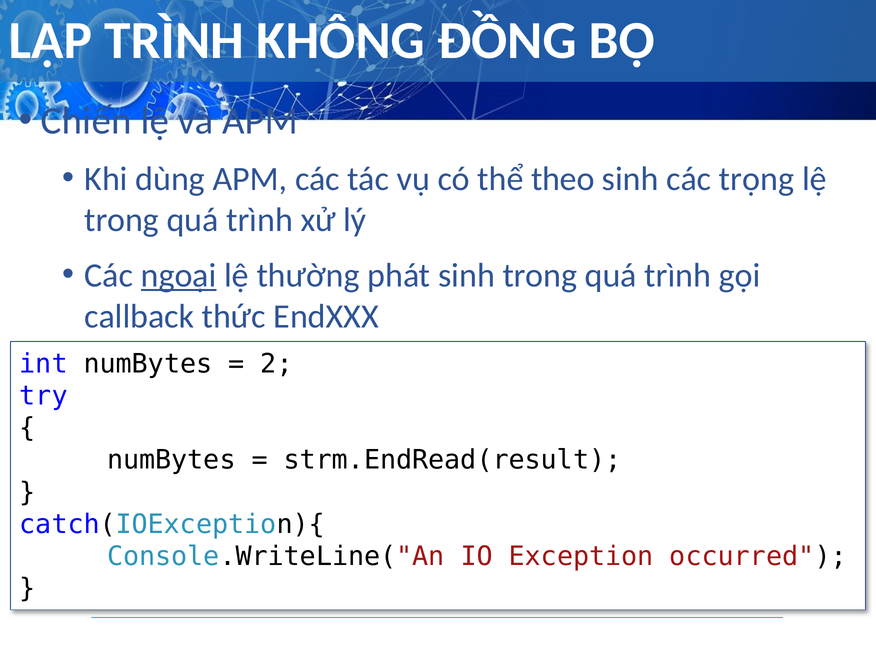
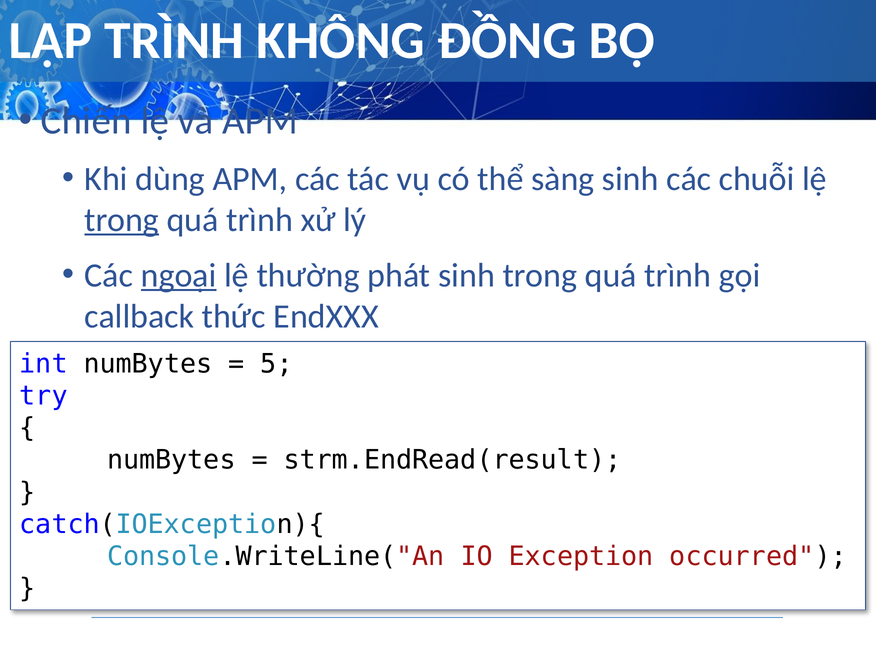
theo: theo -> sàng
trọng: trọng -> chuỗi
trong at (122, 220) underline: none -> present
2: 2 -> 5
